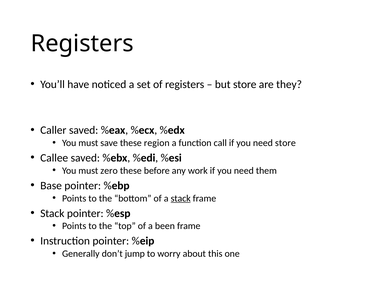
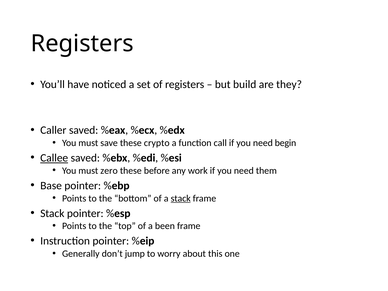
but store: store -> build
region: region -> crypto
need store: store -> begin
Callee underline: none -> present
